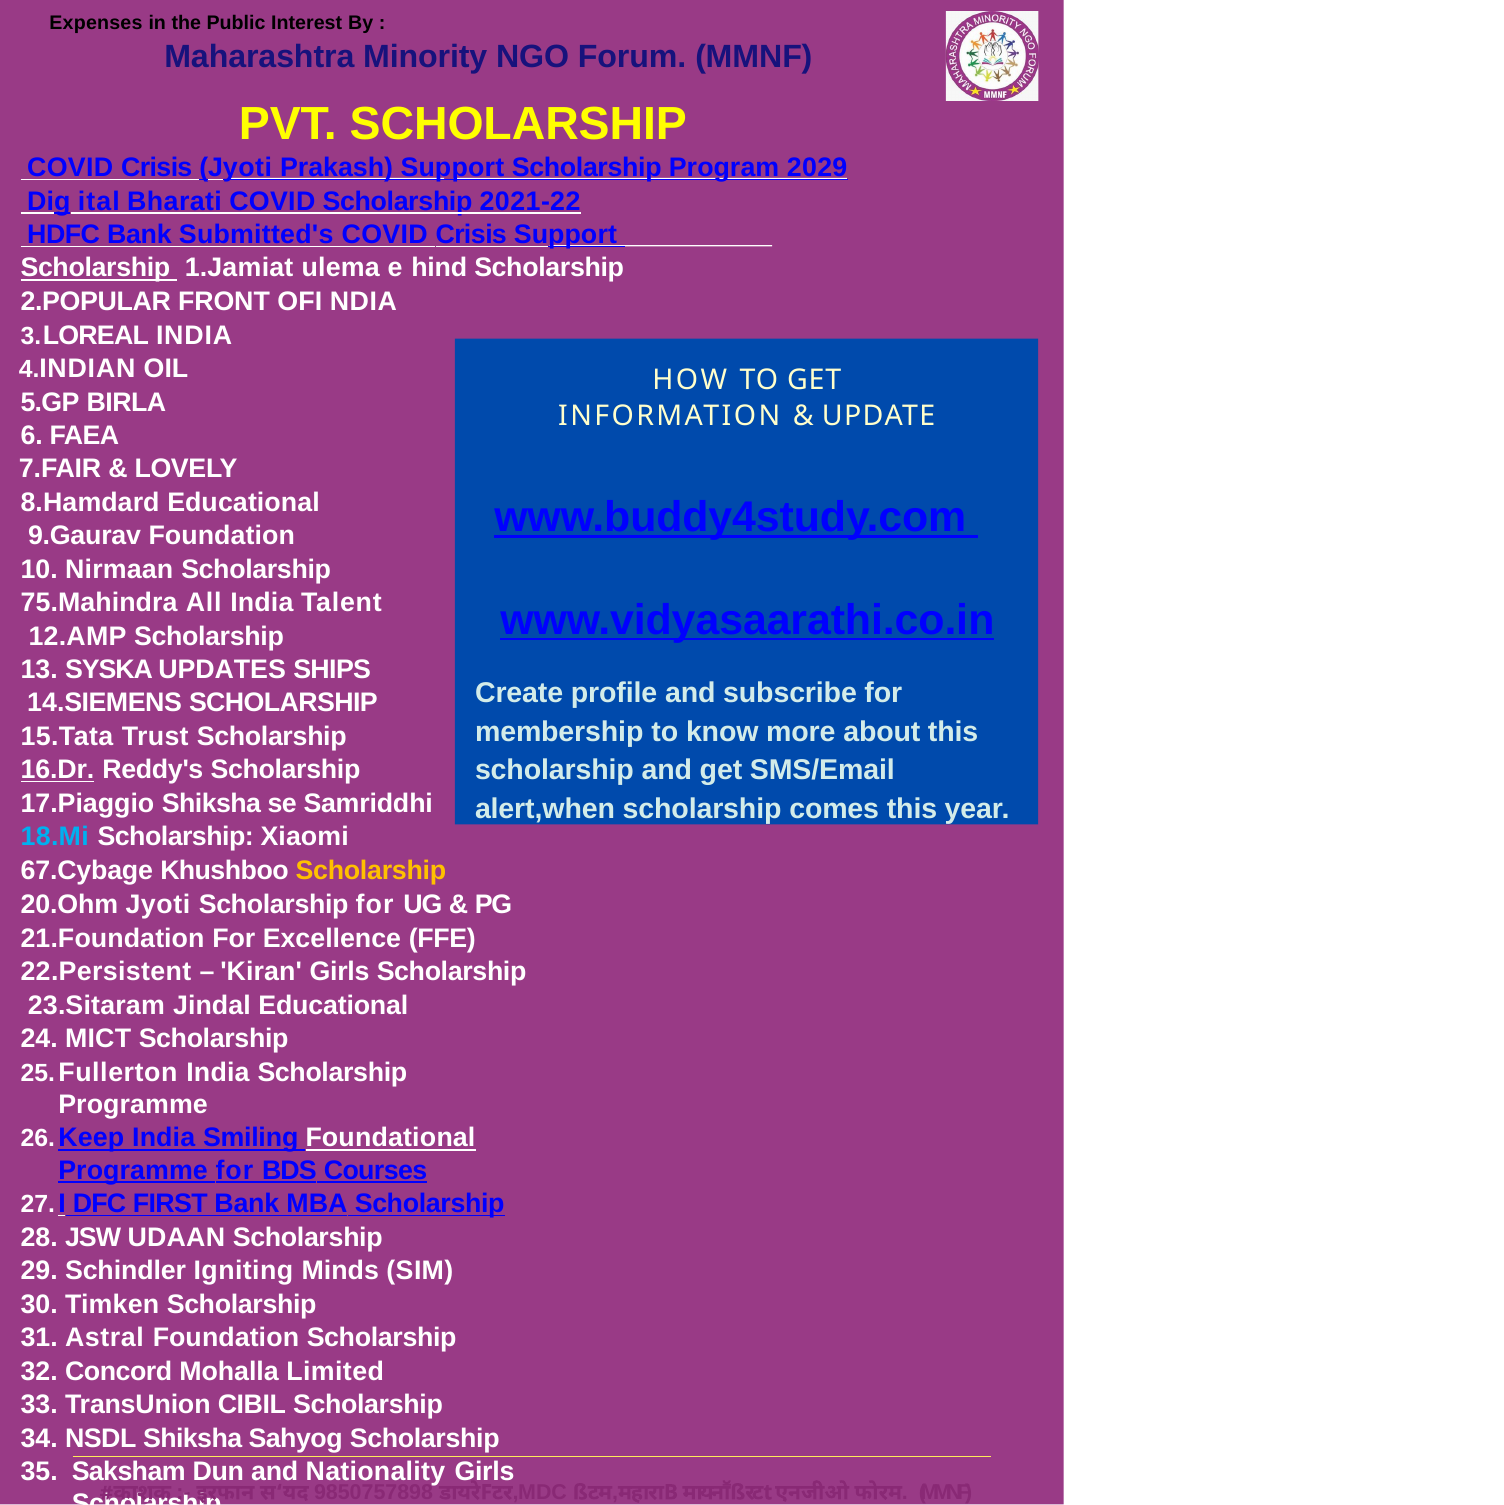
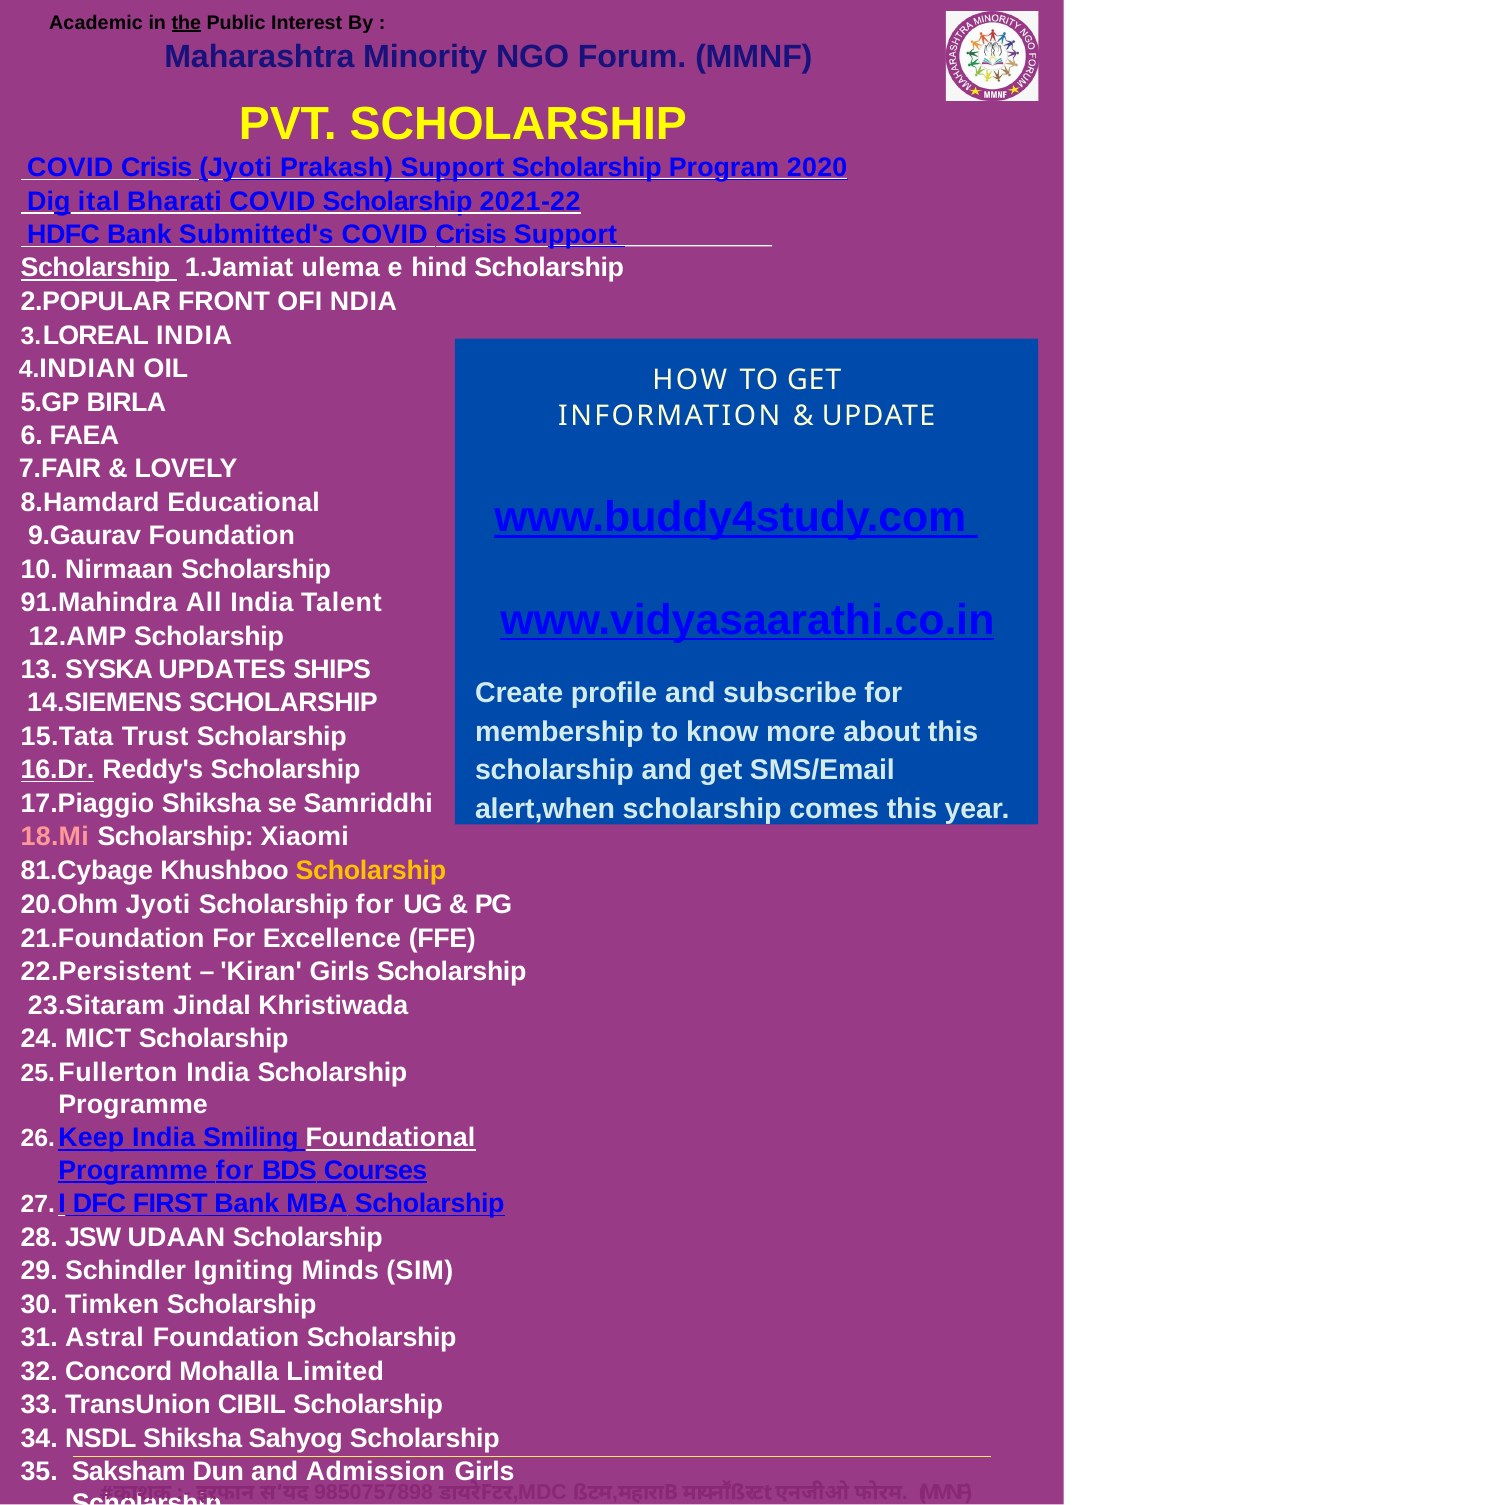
Expenses: Expenses -> Academic
the underline: none -> present
2029: 2029 -> 2020
75.Mahindra: 75.Mahindra -> 91.Mahindra
18.Mi colour: light blue -> pink
67.Cybage: 67.Cybage -> 81.Cybage
Jindal Educational: Educational -> Khristiwada
Nationality: Nationality -> Admission
